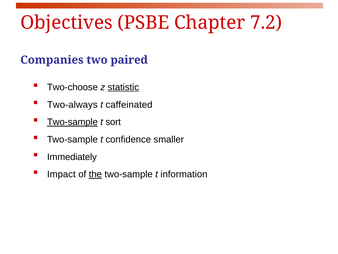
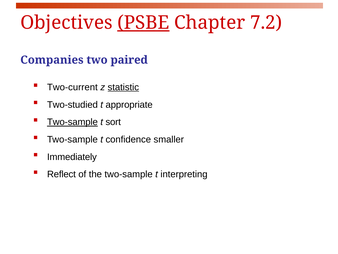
PSBE underline: none -> present
Two-choose: Two-choose -> Two-current
Two-always: Two-always -> Two-studied
caffeinated: caffeinated -> appropriate
Impact: Impact -> Reflect
the underline: present -> none
information: information -> interpreting
